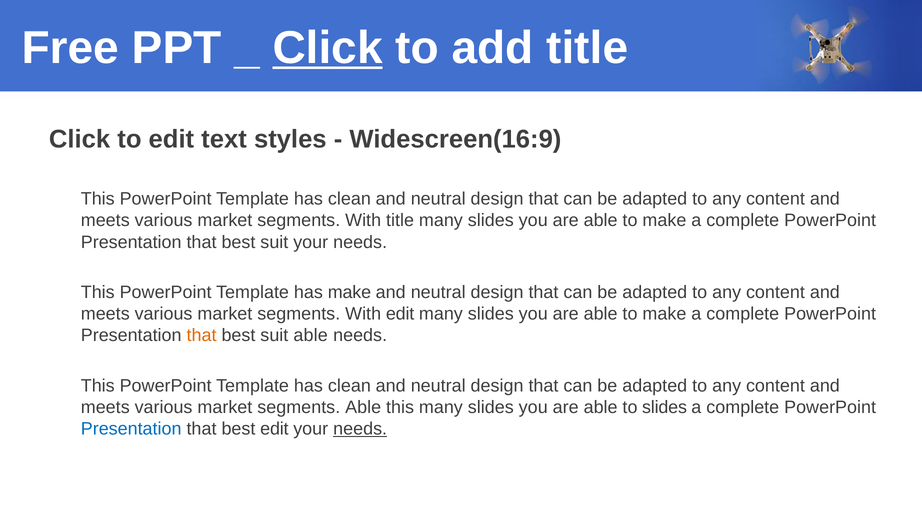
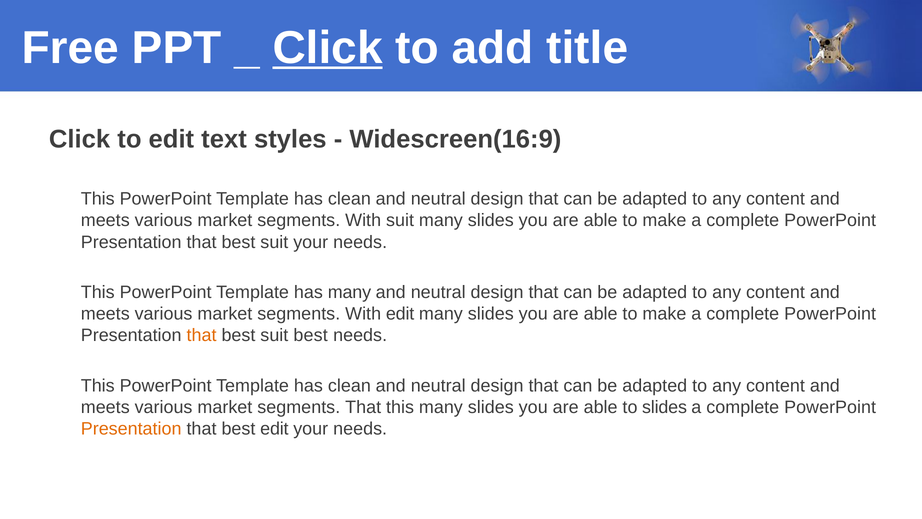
With title: title -> suit
has make: make -> many
suit able: able -> best
segments Able: Able -> That
Presentation at (131, 429) colour: blue -> orange
needs at (360, 429) underline: present -> none
